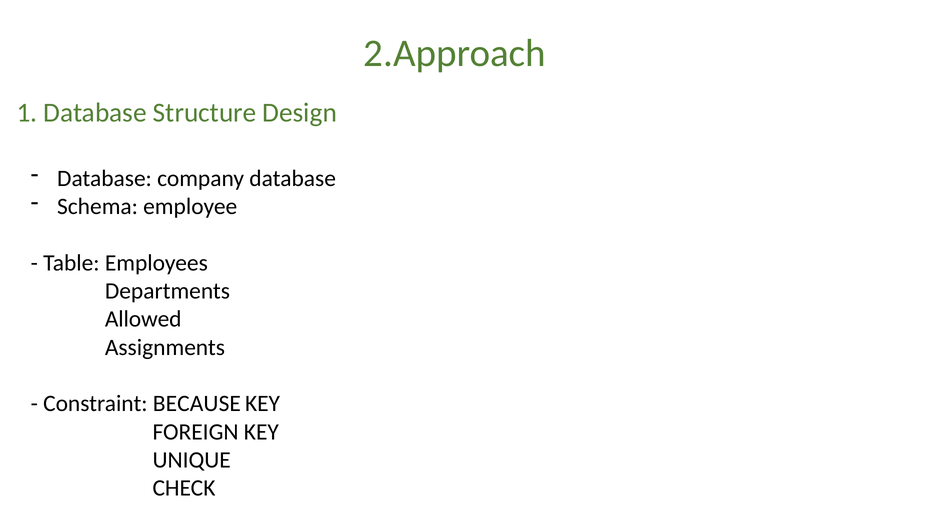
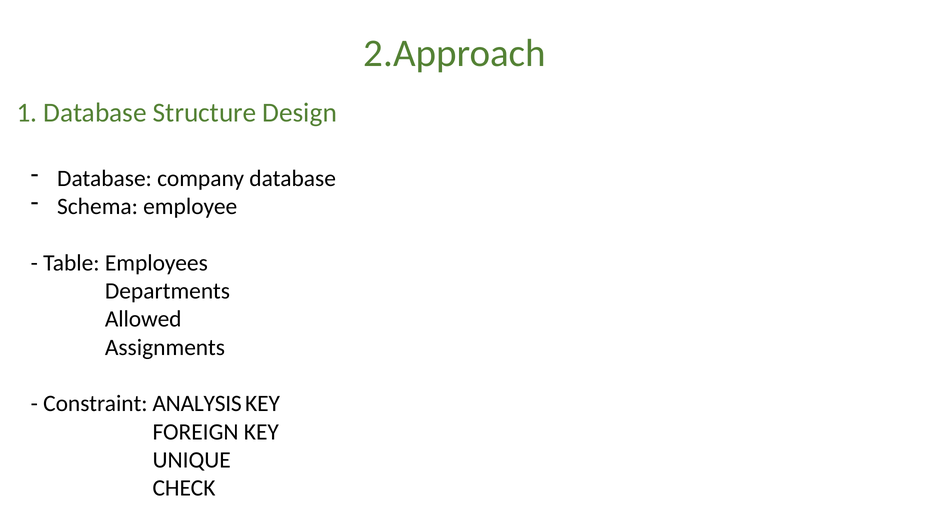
BECAUSE: BECAUSE -> ANALYSIS
